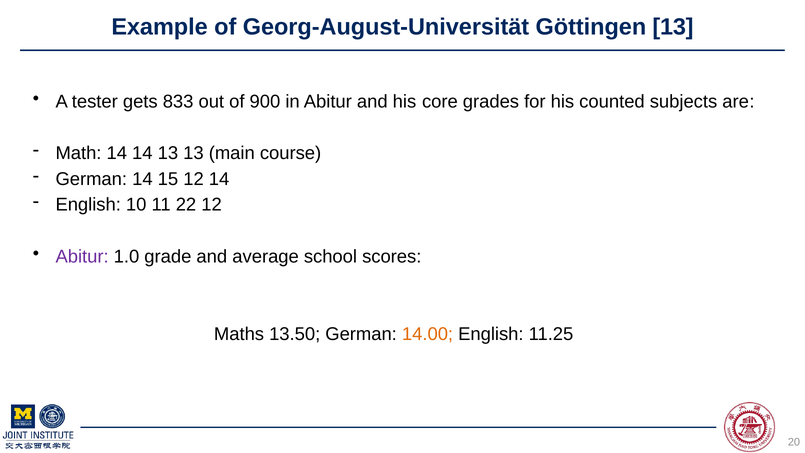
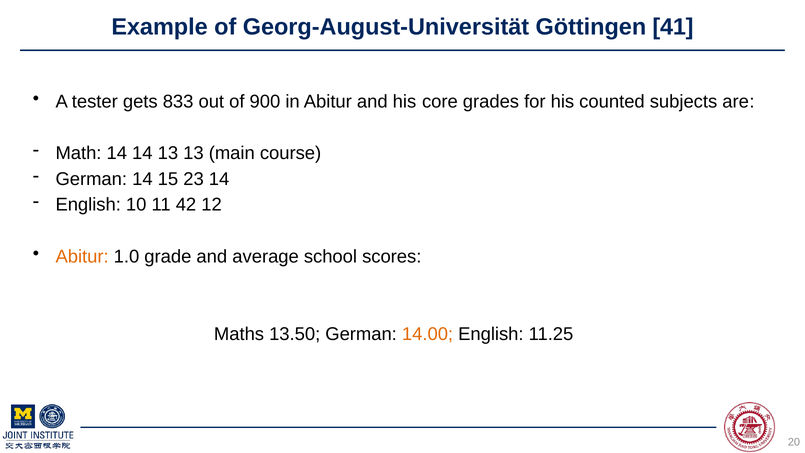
Göttingen 13: 13 -> 41
15 12: 12 -> 23
22: 22 -> 42
Abitur at (82, 256) colour: purple -> orange
